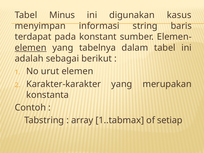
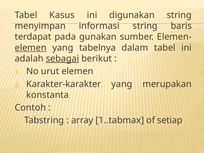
Minus: Minus -> Kasus
digunakan kasus: kasus -> string
konstant: konstant -> gunakan
sebagai underline: none -> present
